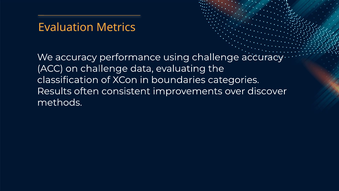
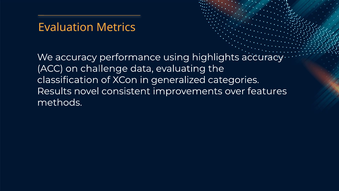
using challenge: challenge -> highlights
boundaries: boundaries -> generalized
often: often -> novel
discover: discover -> features
